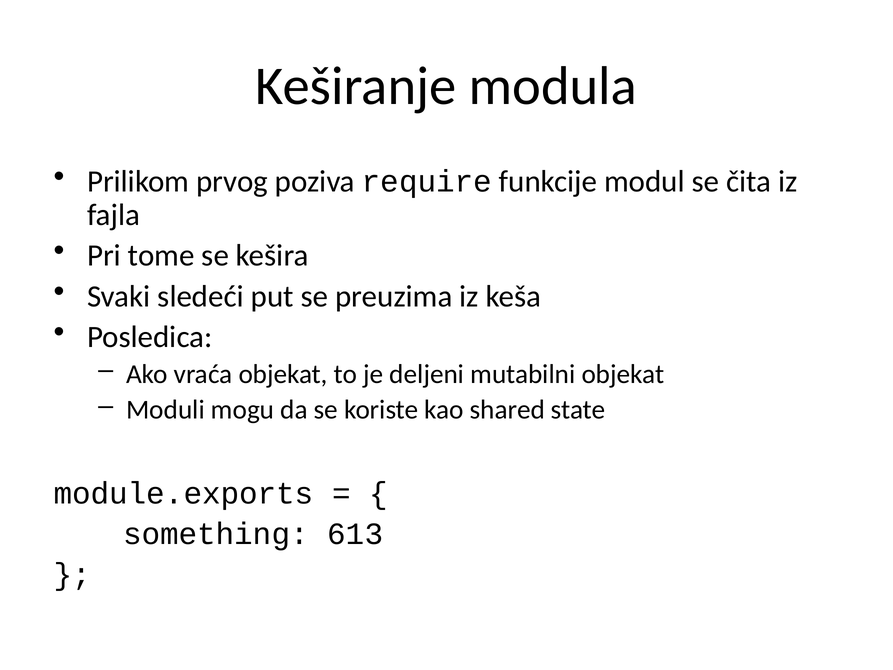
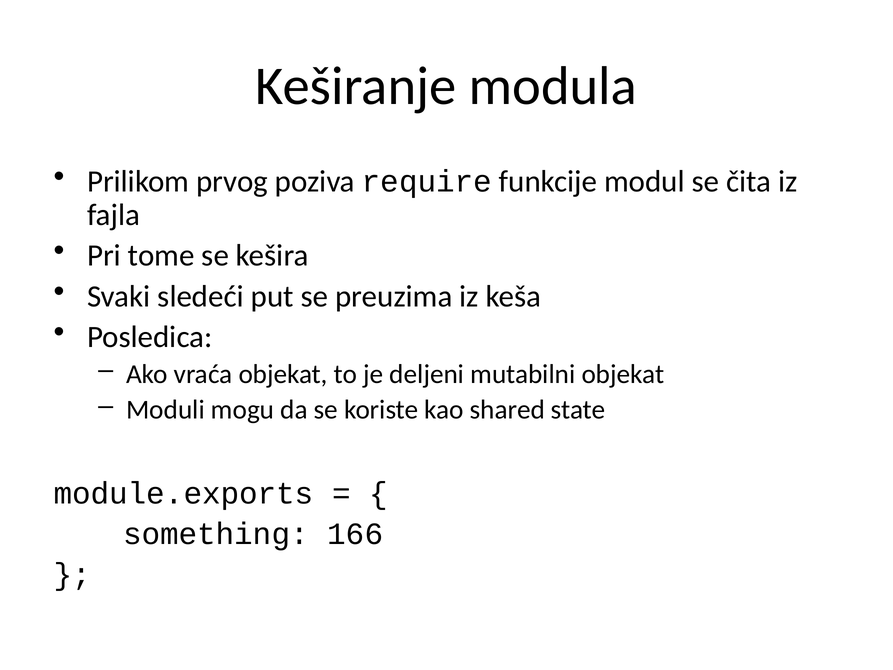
613: 613 -> 166
